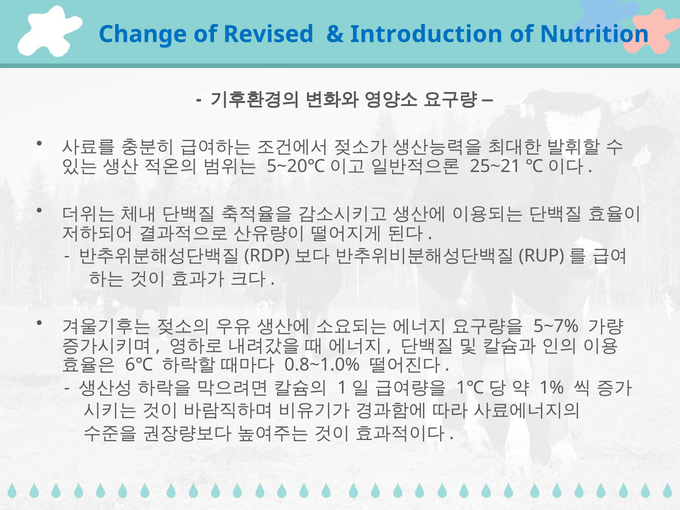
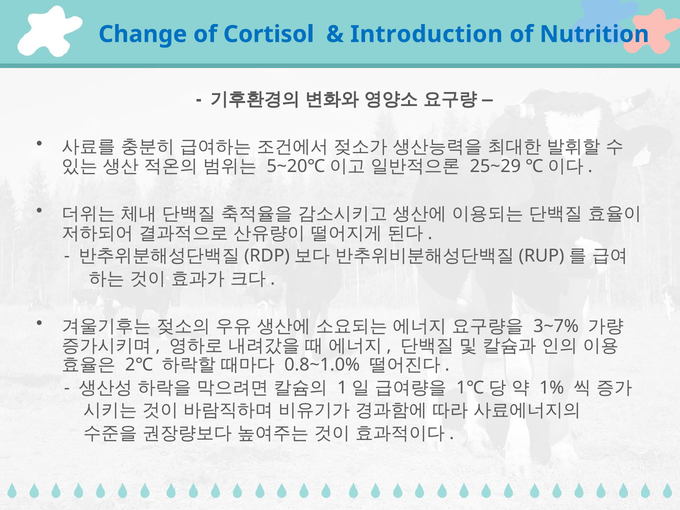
Revised: Revised -> Cortisol
25~21: 25~21 -> 25~29
5~7%: 5~7% -> 3~7%
6℃: 6℃ -> 2℃
